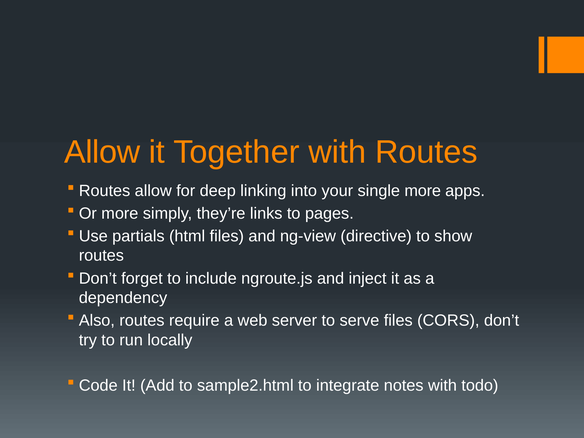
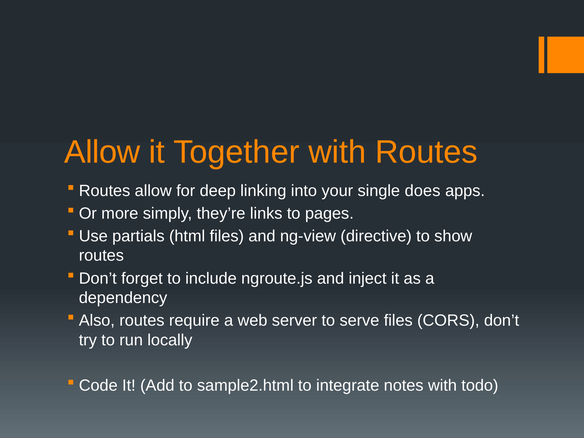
single more: more -> does
